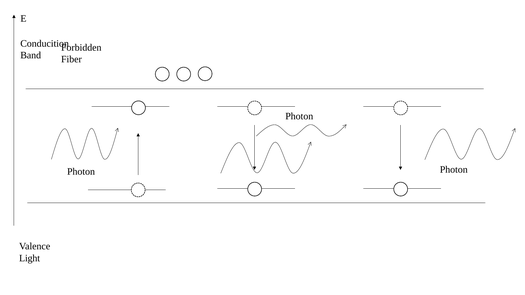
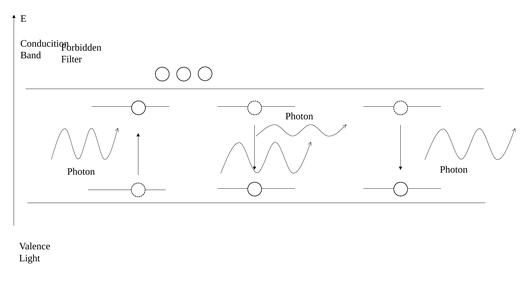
Fiber: Fiber -> Filter
